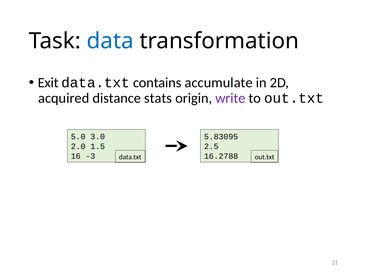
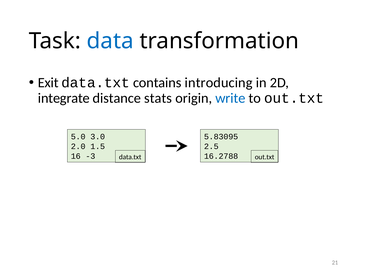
accumulate: accumulate -> introducing
acquired: acquired -> integrate
write colour: purple -> blue
